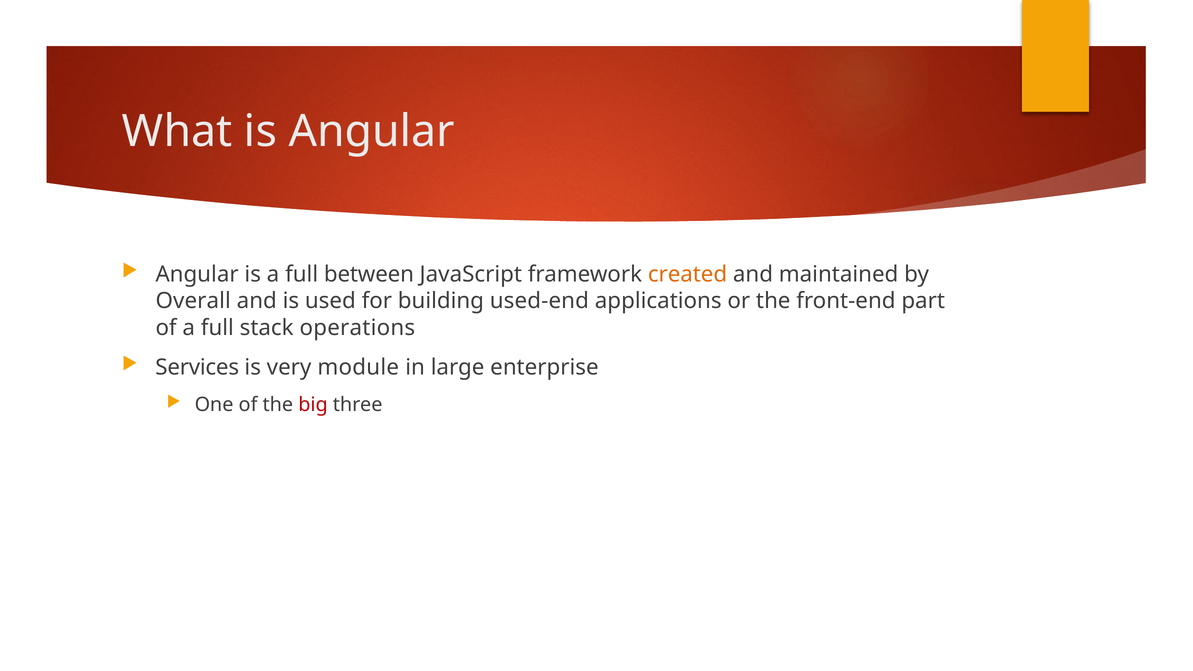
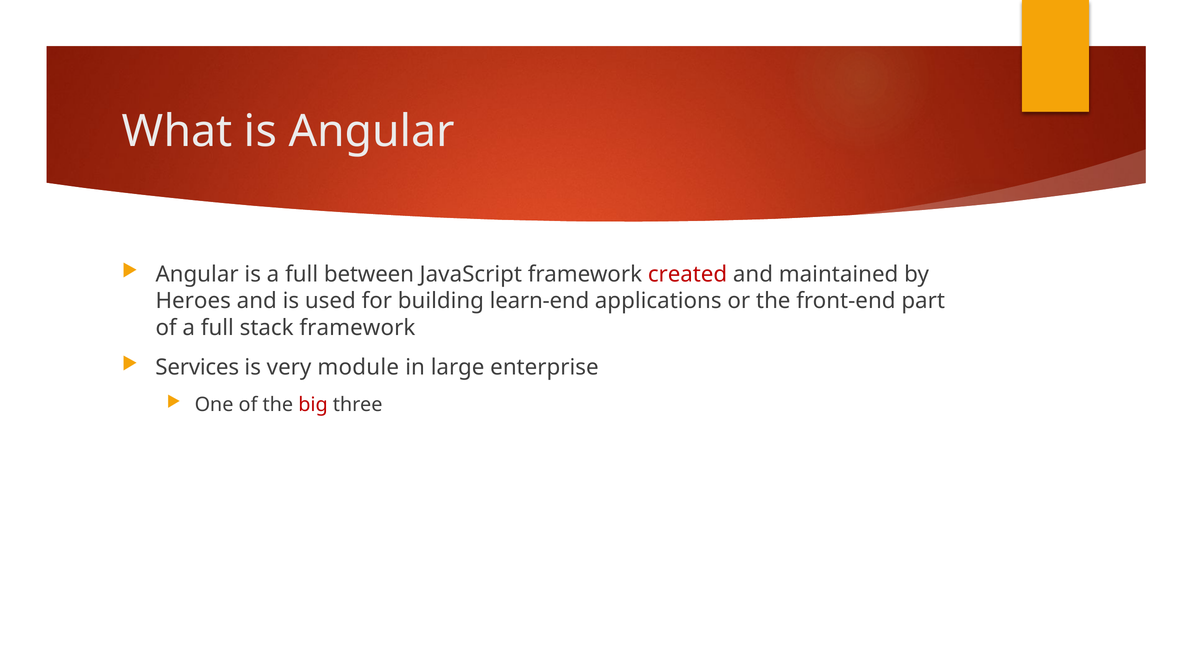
created colour: orange -> red
Overall: Overall -> Heroes
used-end: used-end -> learn-end
stack operations: operations -> framework
